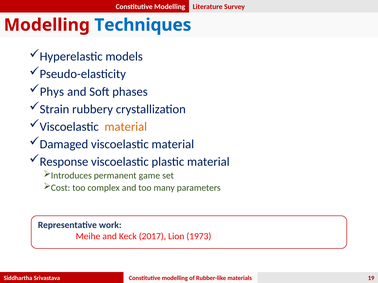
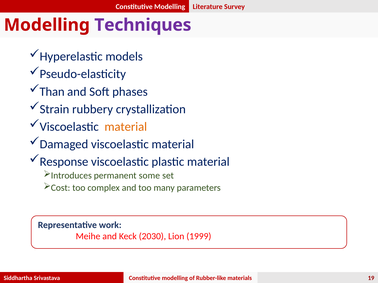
Techniques colour: blue -> purple
Phys: Phys -> Than
game: game -> some
2017: 2017 -> 2030
1973: 1973 -> 1999
